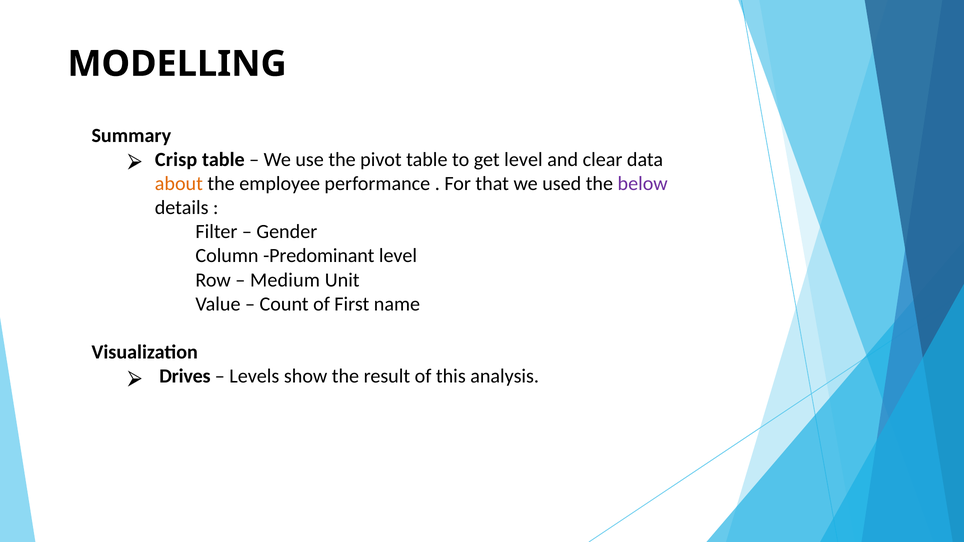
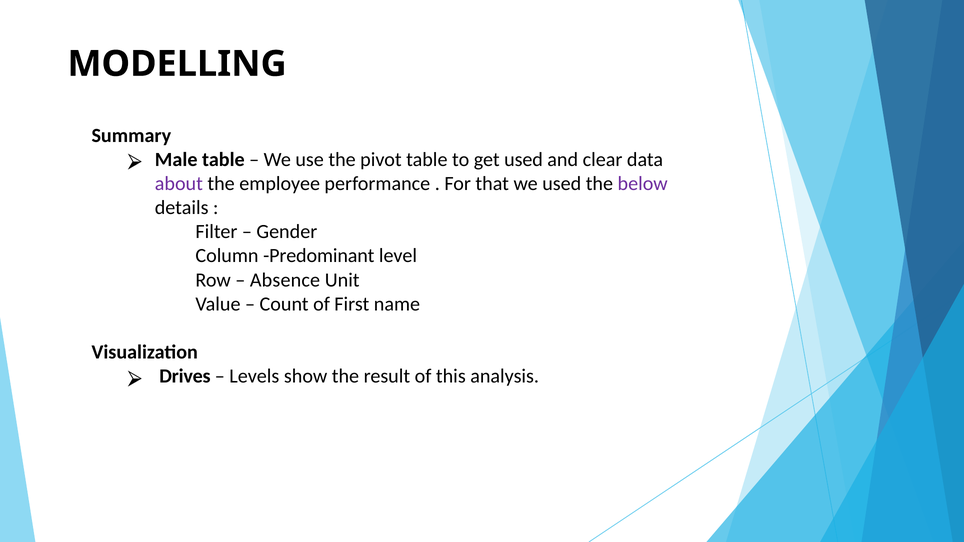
Crisp: Crisp -> Male
get level: level -> used
about colour: orange -> purple
Medium: Medium -> Absence
